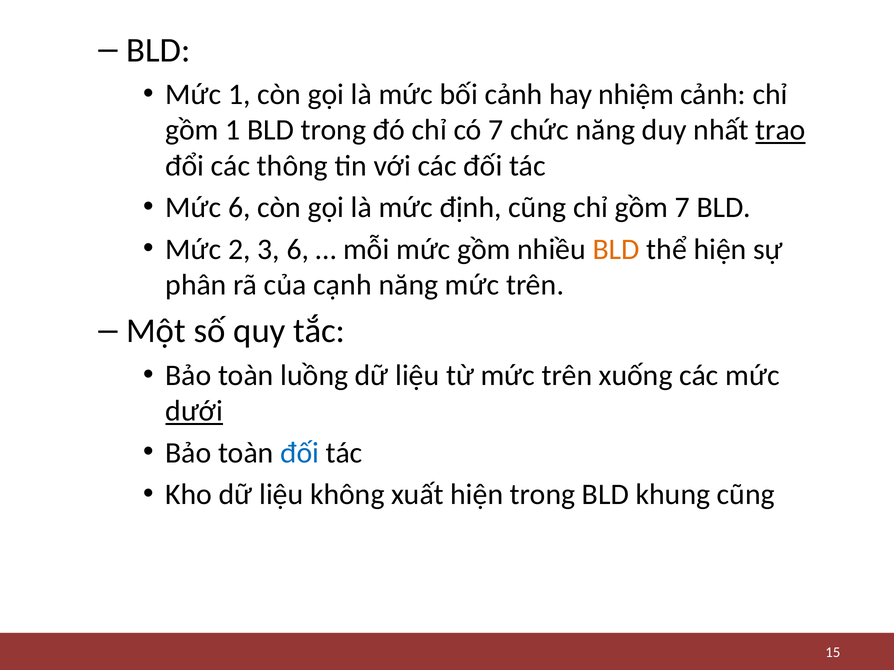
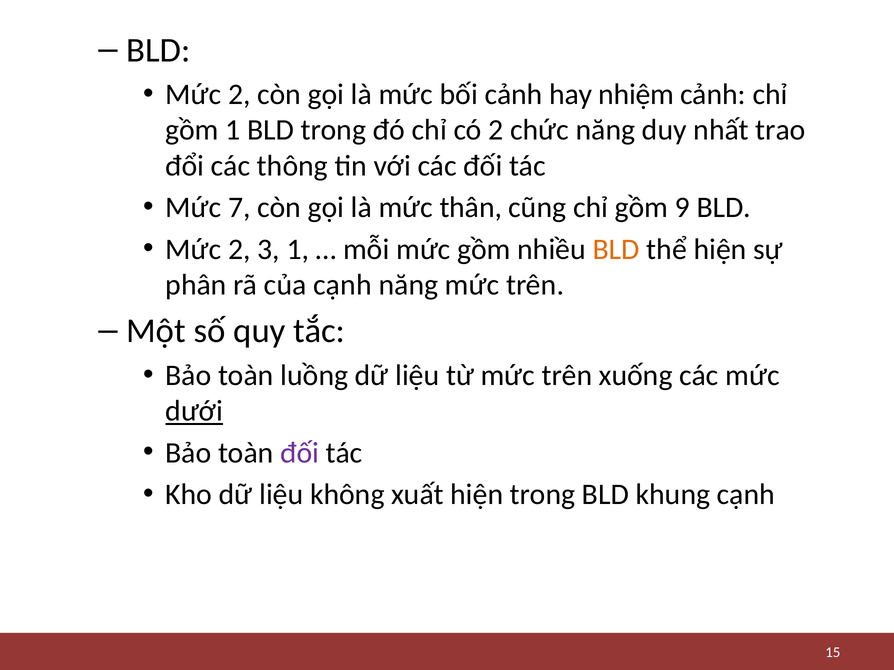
1 at (239, 94): 1 -> 2
có 7: 7 -> 2
trao underline: present -> none
Mức 6: 6 -> 7
định: định -> thân
gồm 7: 7 -> 9
3 6: 6 -> 1
đối at (300, 453) colour: blue -> purple
khung cũng: cũng -> cạnh
